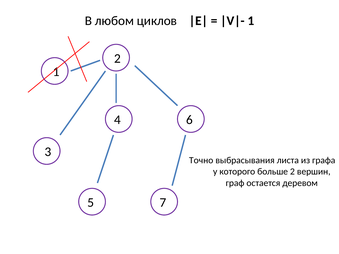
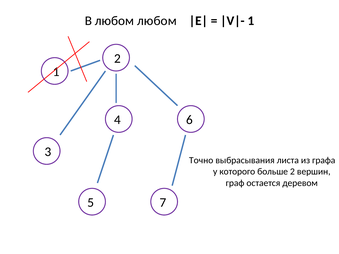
любом циклов: циклов -> любом
